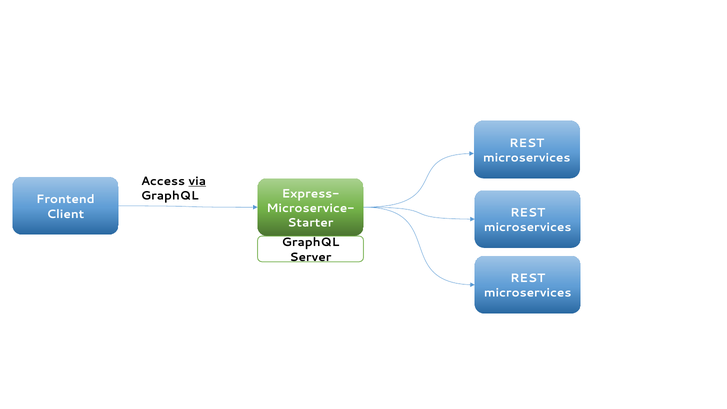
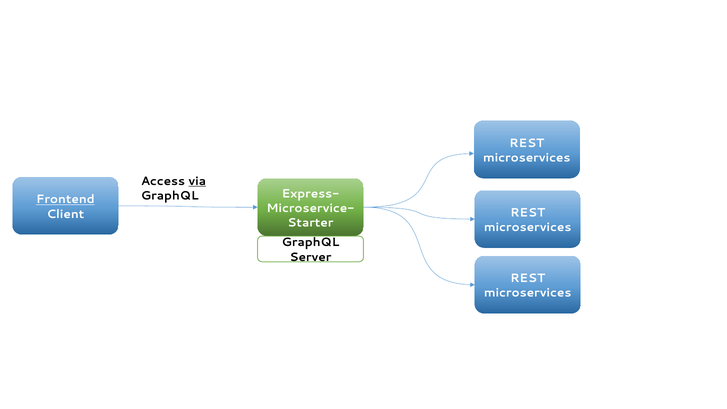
Frontend underline: none -> present
